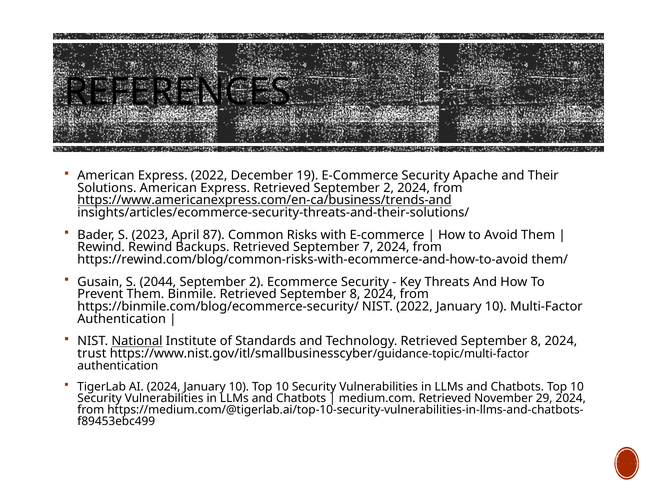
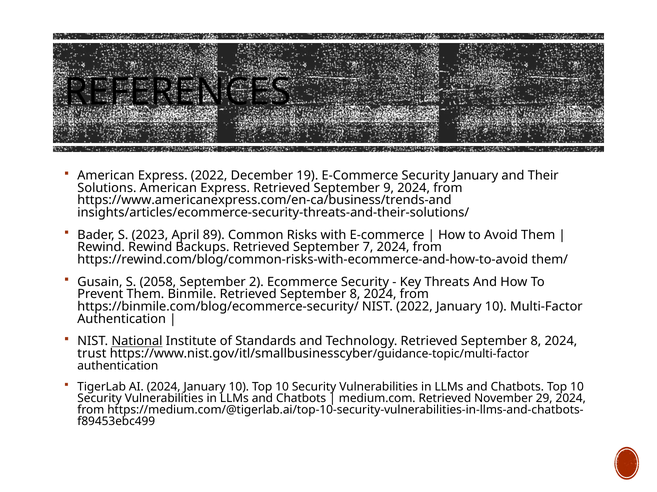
Security Apache: Apache -> January
Retrieved September 2: 2 -> 9
https://www.americanexpress.com/en-ca/business/trends-and underline: present -> none
87: 87 -> 89
2044: 2044 -> 2058
